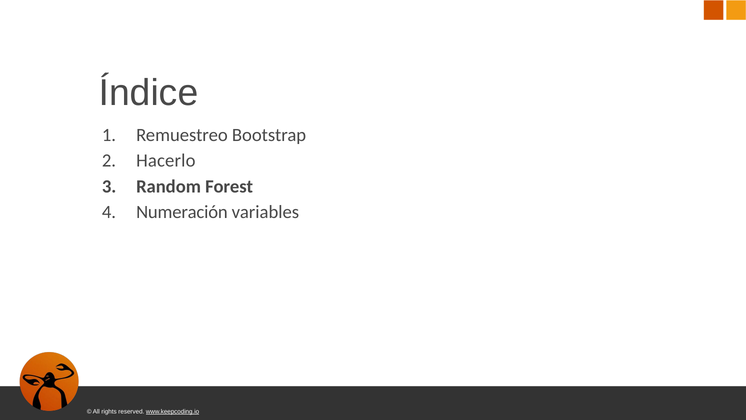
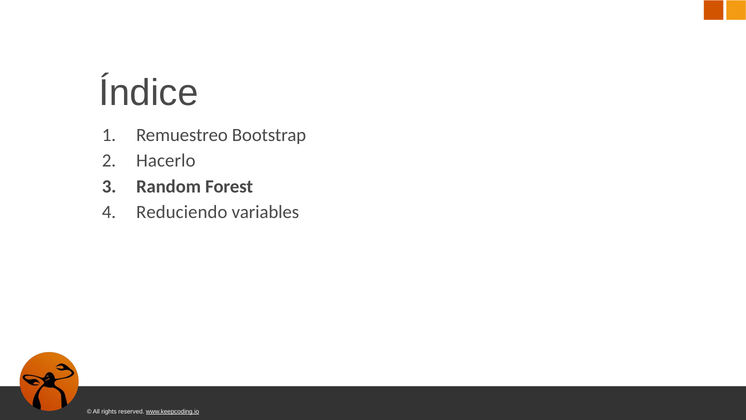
Numeración: Numeración -> Reduciendo
